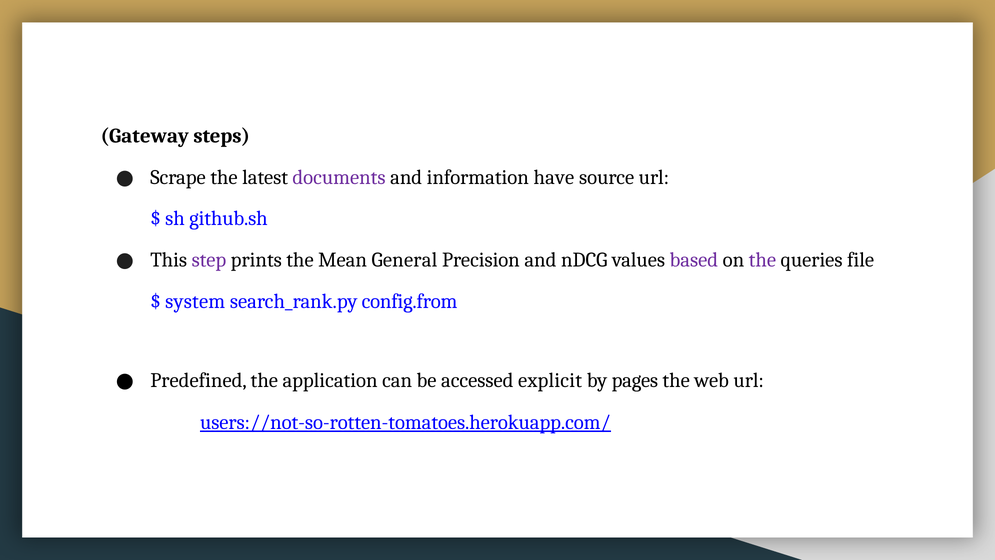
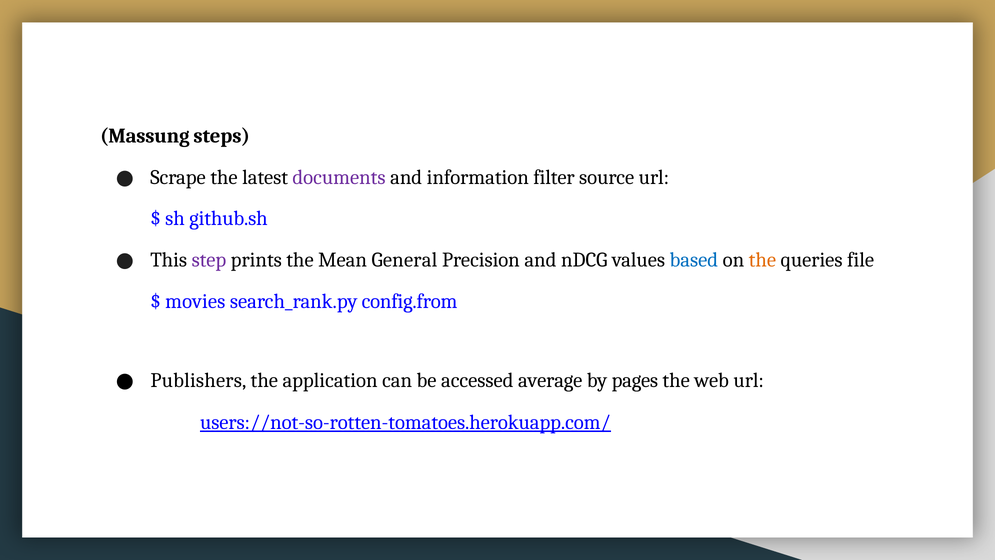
Gateway: Gateway -> Massung
have: have -> filter
based colour: purple -> blue
the at (762, 260) colour: purple -> orange
system: system -> movies
Predefined: Predefined -> Publishers
explicit: explicit -> average
